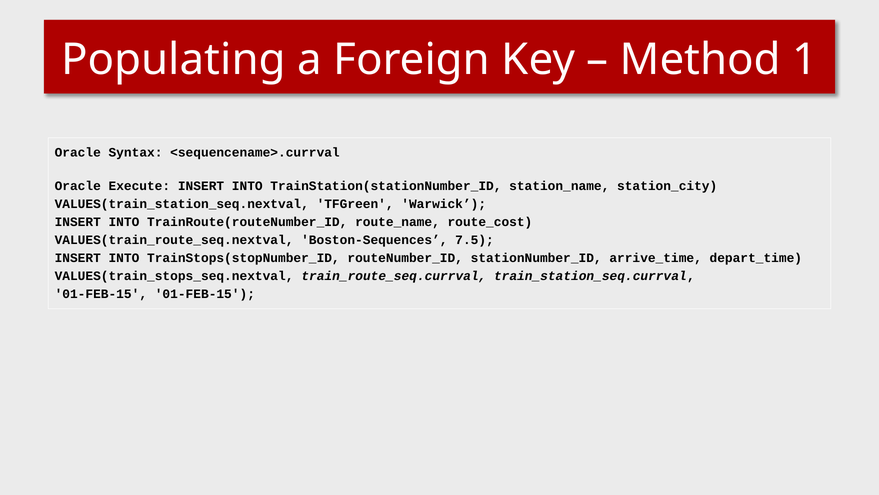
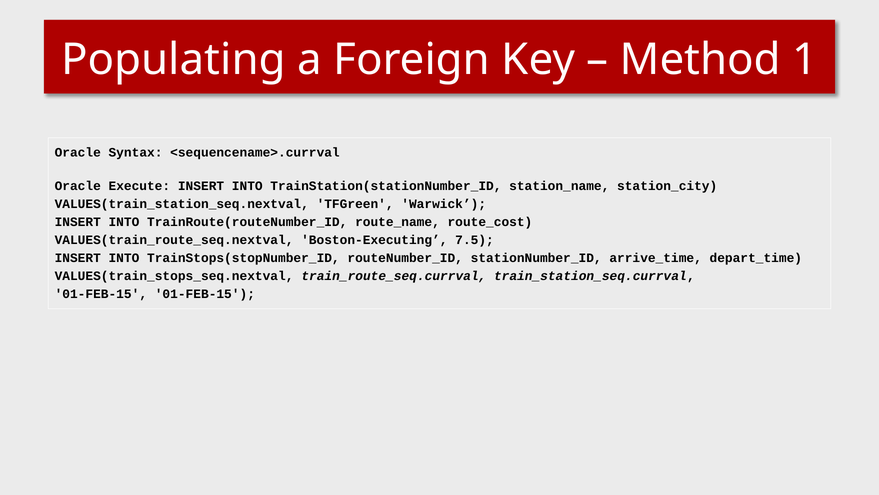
Boston-Sequences: Boston-Sequences -> Boston-Executing
